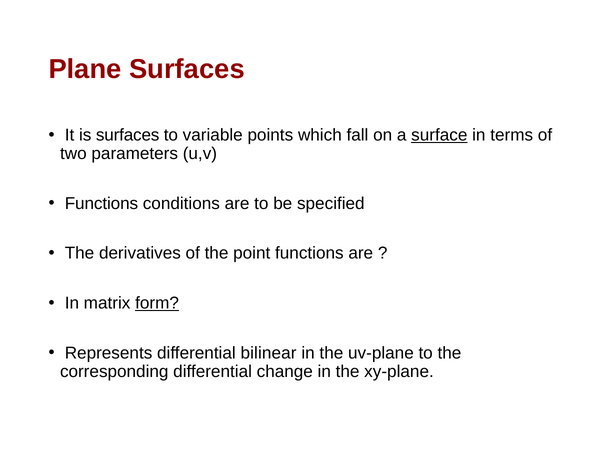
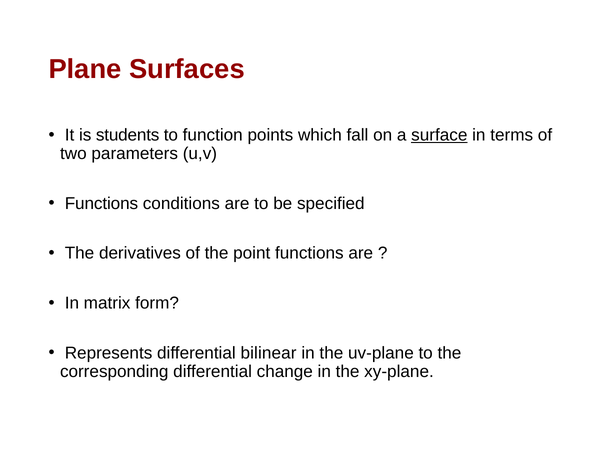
is surfaces: surfaces -> students
variable: variable -> function
form underline: present -> none
